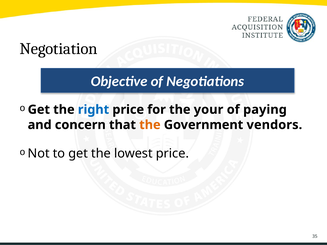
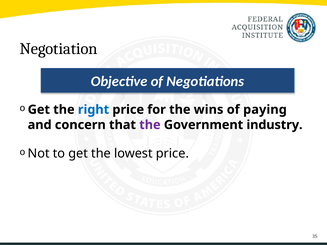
your: your -> wins
the at (150, 125) colour: orange -> purple
vendors: vendors -> industry
